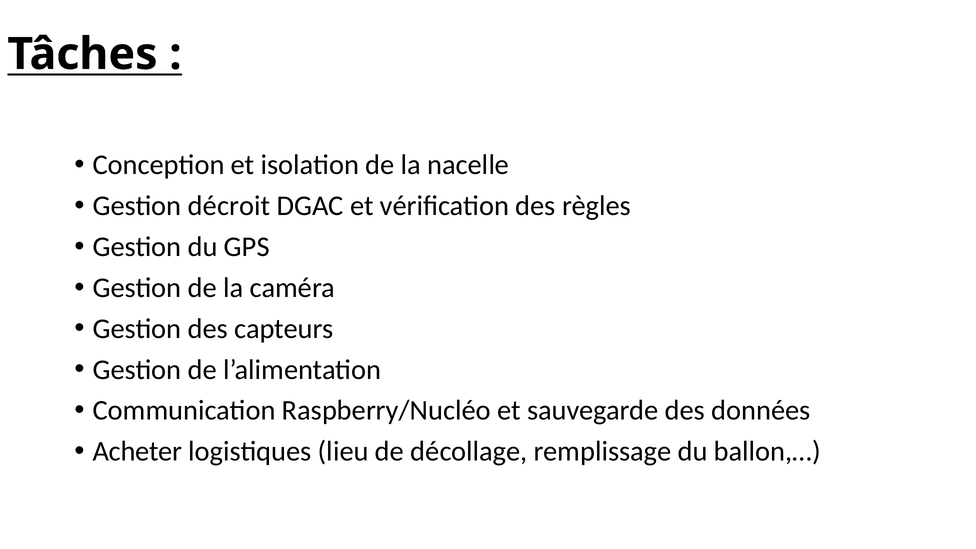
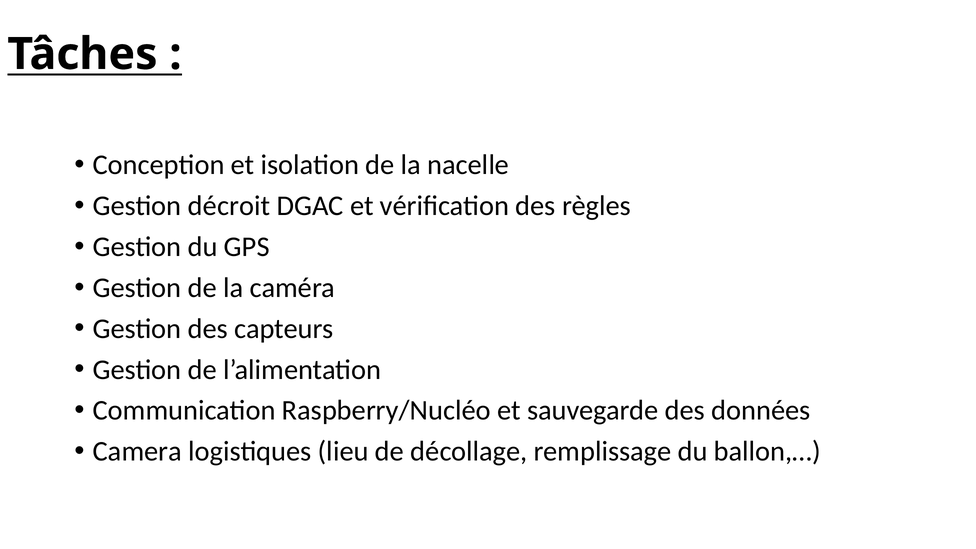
Acheter: Acheter -> Camera
